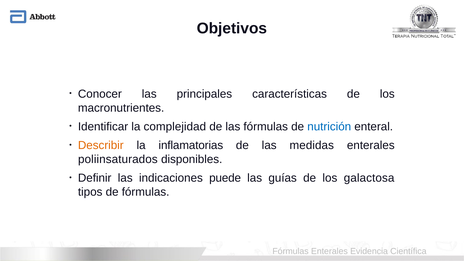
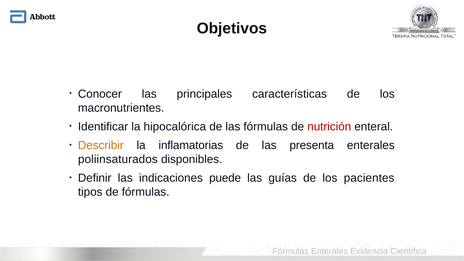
complejidad: complejidad -> hipocalórica
nutrición colour: blue -> red
medidas: medidas -> presenta
galactosa: galactosa -> pacientes
